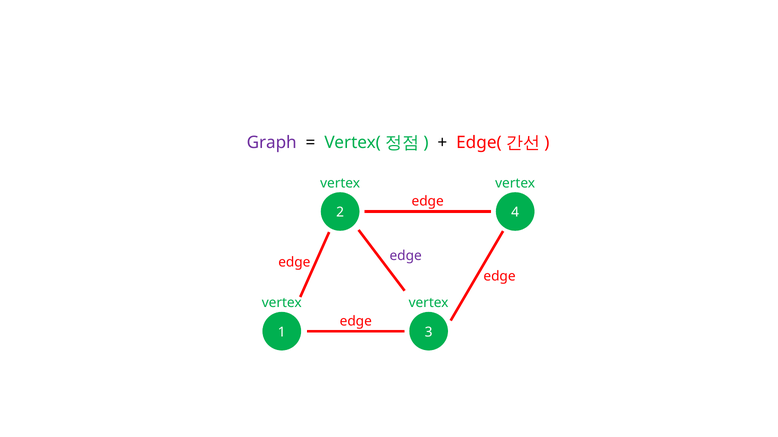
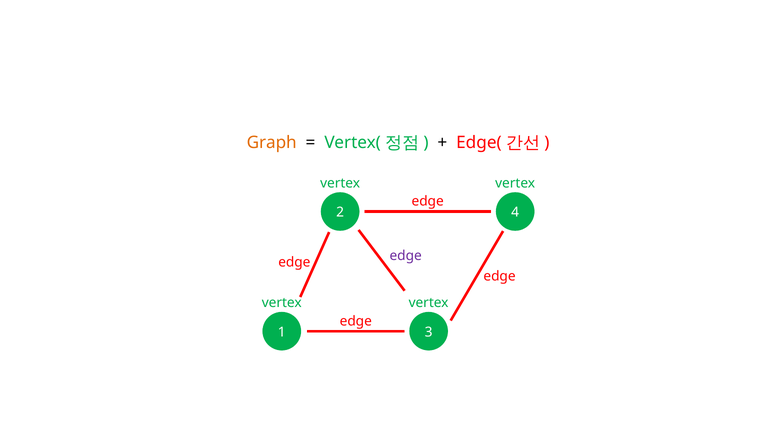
Graph colour: purple -> orange
